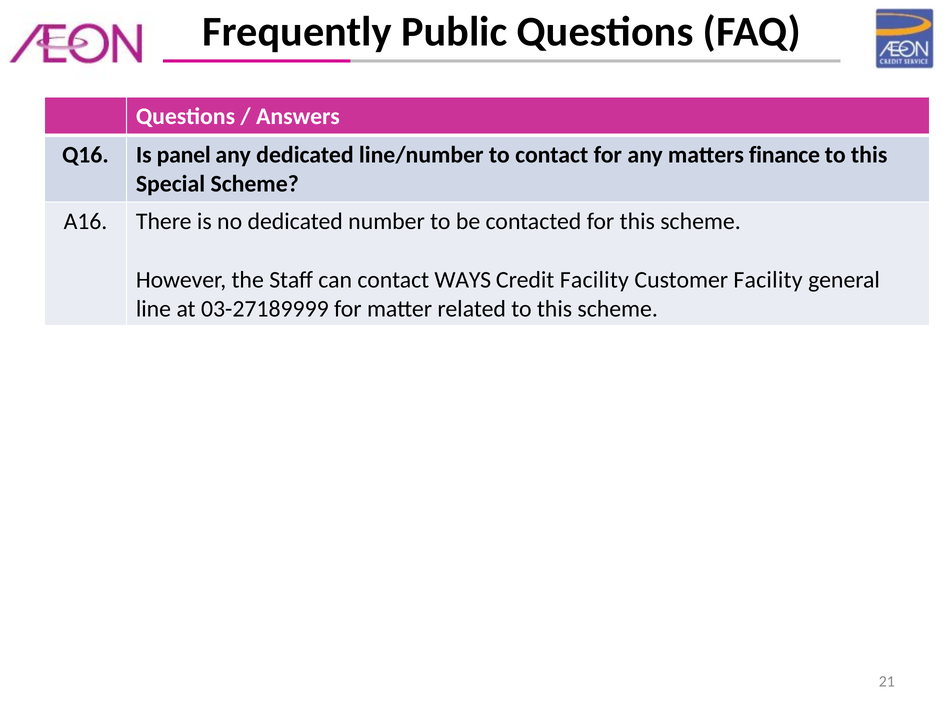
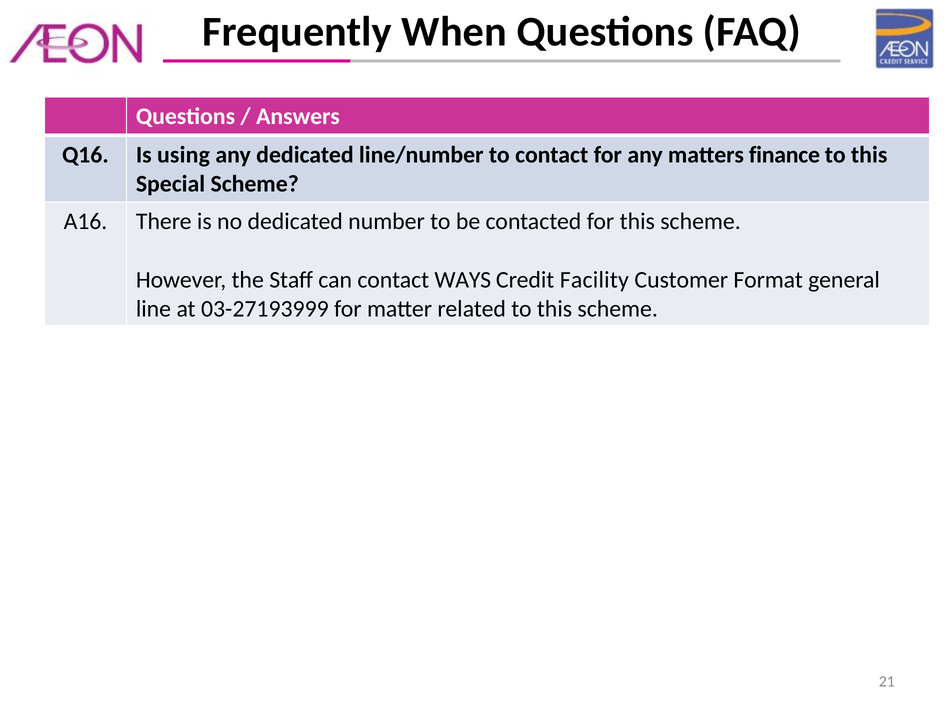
Public: Public -> When
panel: panel -> using
Customer Facility: Facility -> Format
03-27189999: 03-27189999 -> 03-27193999
